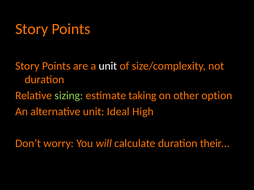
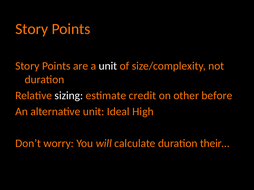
sizing colour: light green -> white
taking: taking -> credit
option: option -> before
